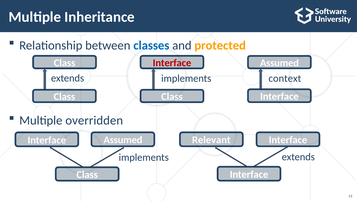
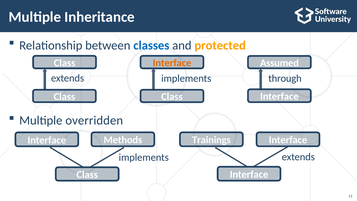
Interface at (172, 63) colour: red -> orange
context: context -> through
Assumed at (123, 140): Assumed -> Methods
Relevant: Relevant -> Trainings
